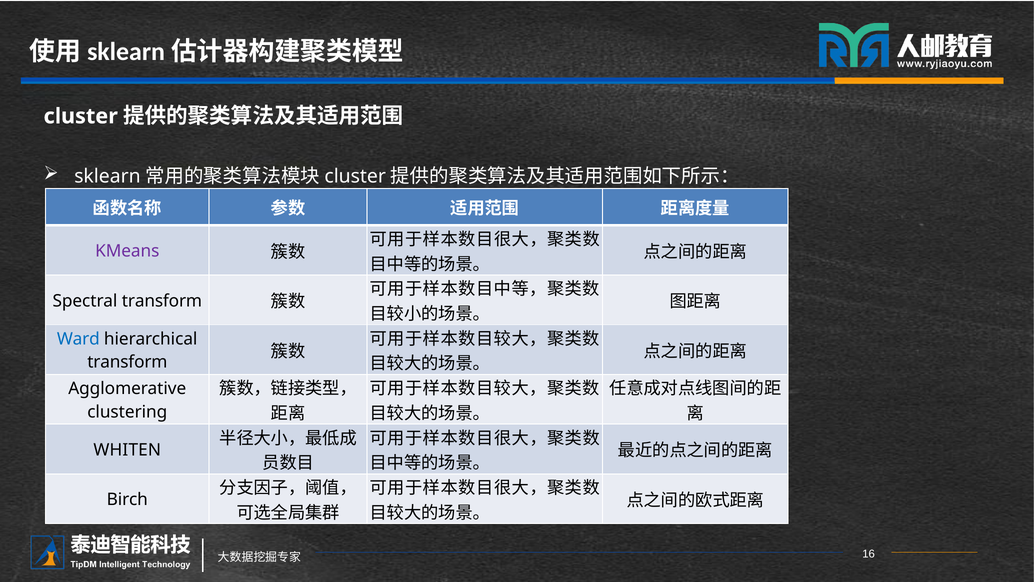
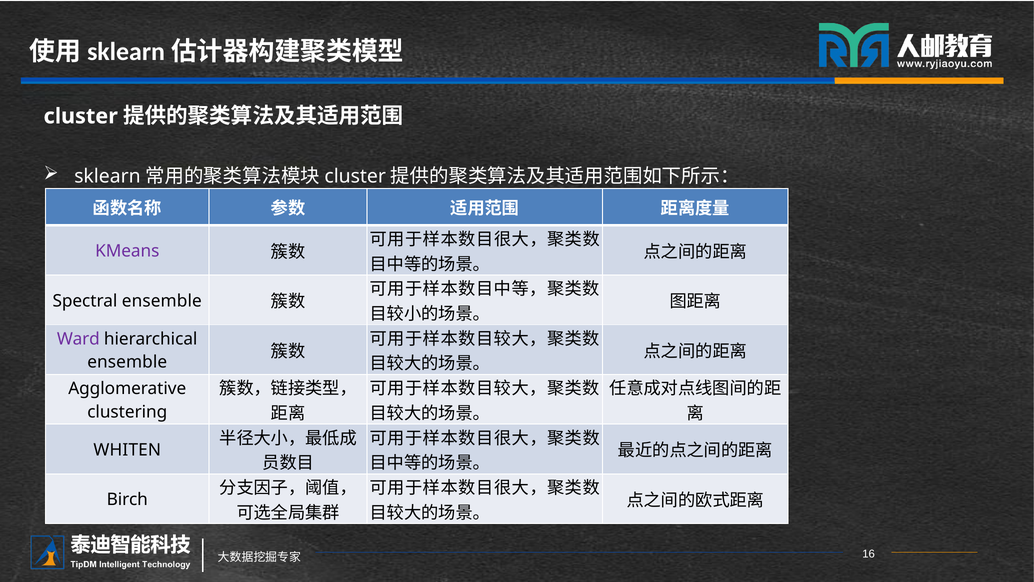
Spectral transform: transform -> ensemble
Ward colour: blue -> purple
transform at (127, 362): transform -> ensemble
